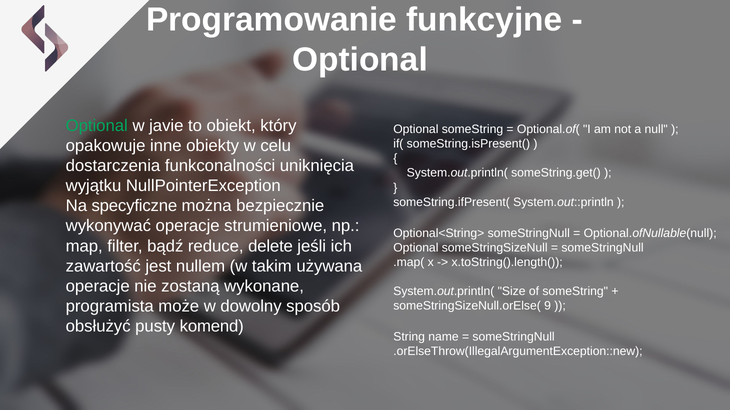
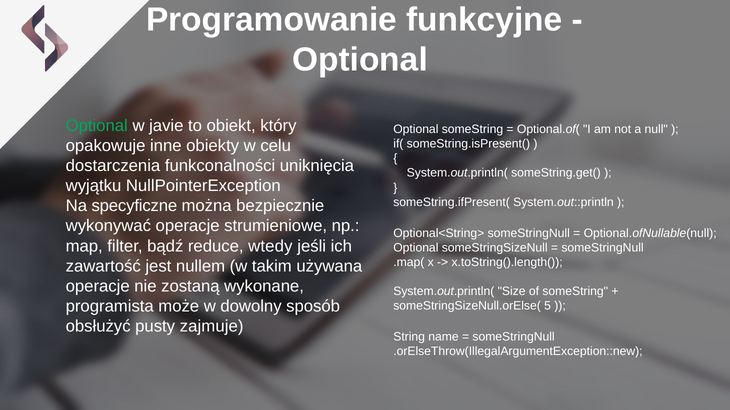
delete: delete -> wtedy
9: 9 -> 5
komend: komend -> zajmuje
